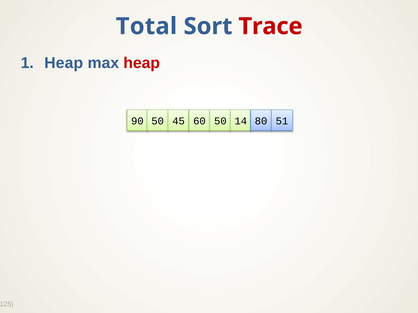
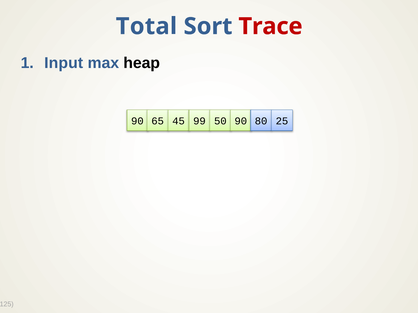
Heap at (64, 63): Heap -> Input
heap at (142, 63) colour: red -> black
90 50: 50 -> 65
60: 60 -> 99
50 14: 14 -> 90
51: 51 -> 25
